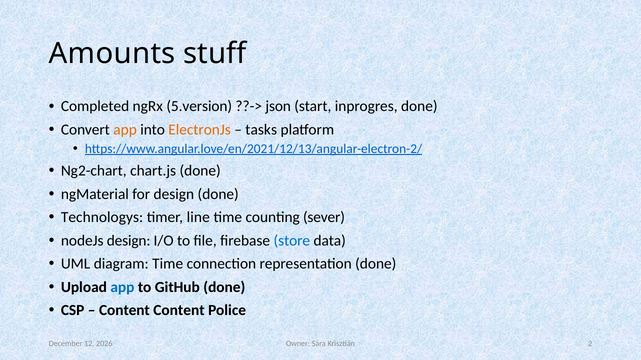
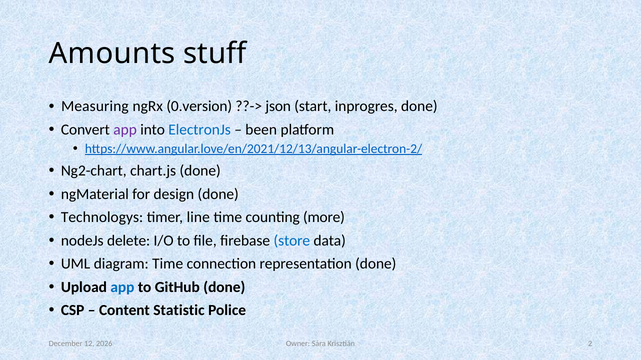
Completed: Completed -> Measuring
5.version: 5.version -> 0.version
app at (125, 130) colour: orange -> purple
ElectronJs colour: orange -> blue
tasks: tasks -> been
sever: sever -> more
nodeJs design: design -> delete
Content Content: Content -> Statistic
